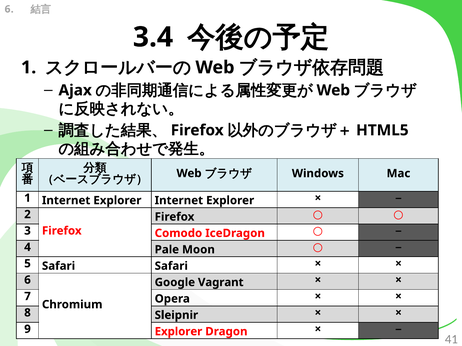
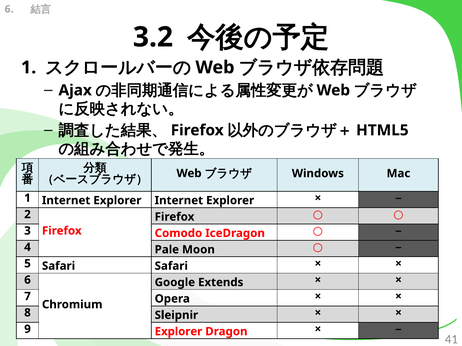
3.4: 3.4 -> 3.2
Vagrant: Vagrant -> Extends
